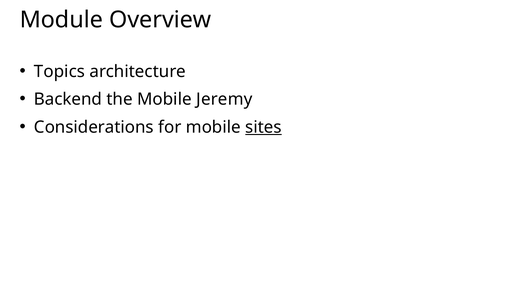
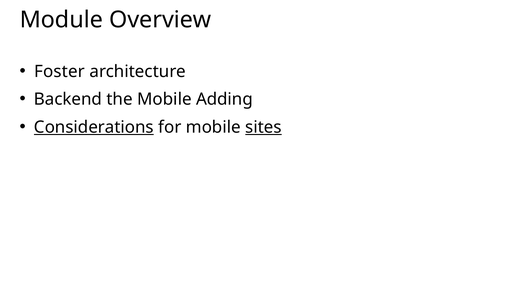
Topics: Topics -> Foster
Jeremy: Jeremy -> Adding
Considerations underline: none -> present
